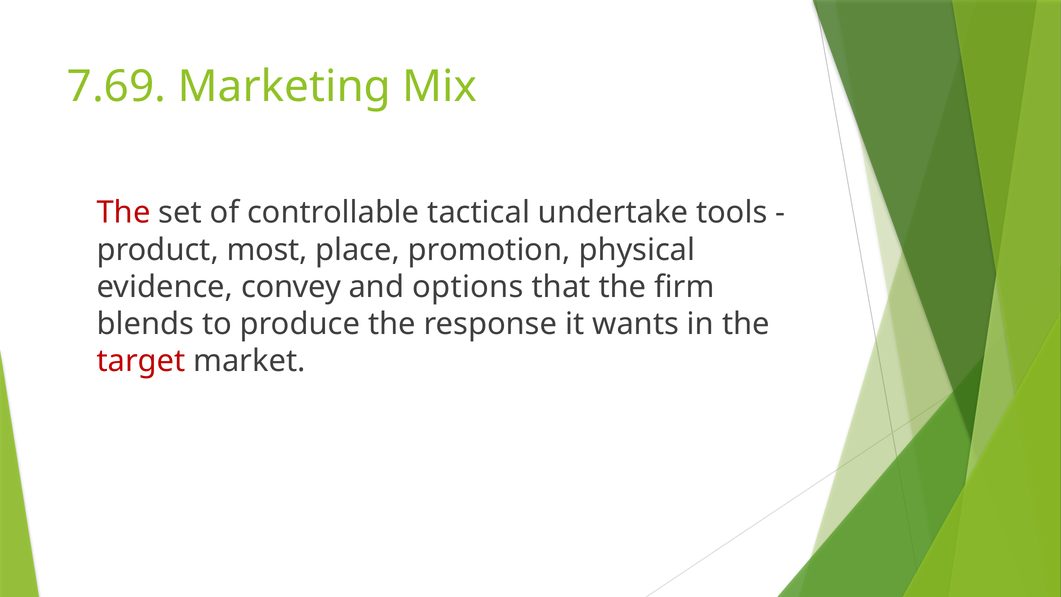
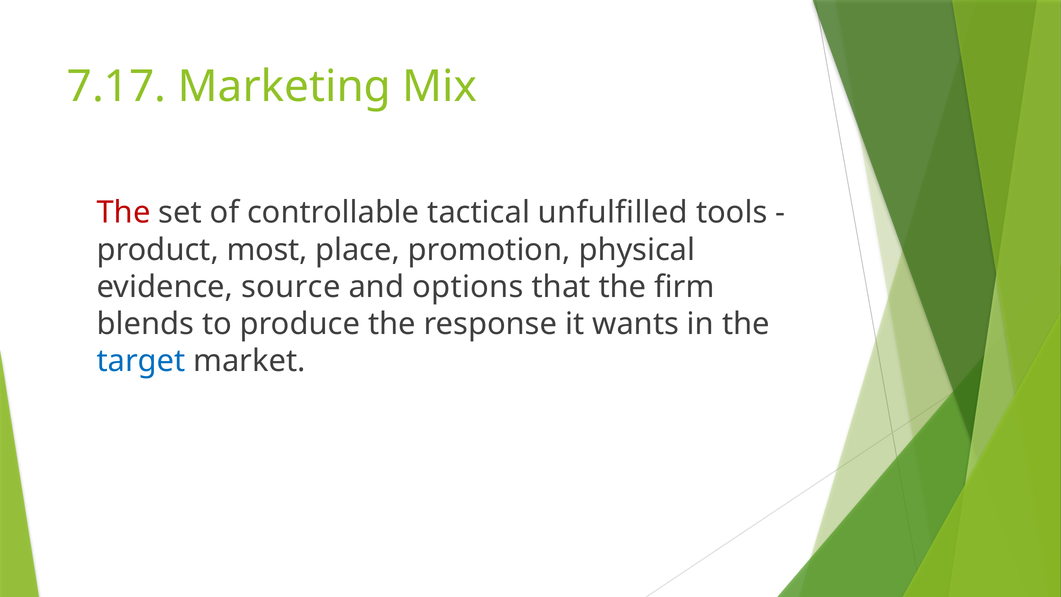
7.69: 7.69 -> 7.17
undertake: undertake -> unfulfilled
convey: convey -> source
target colour: red -> blue
